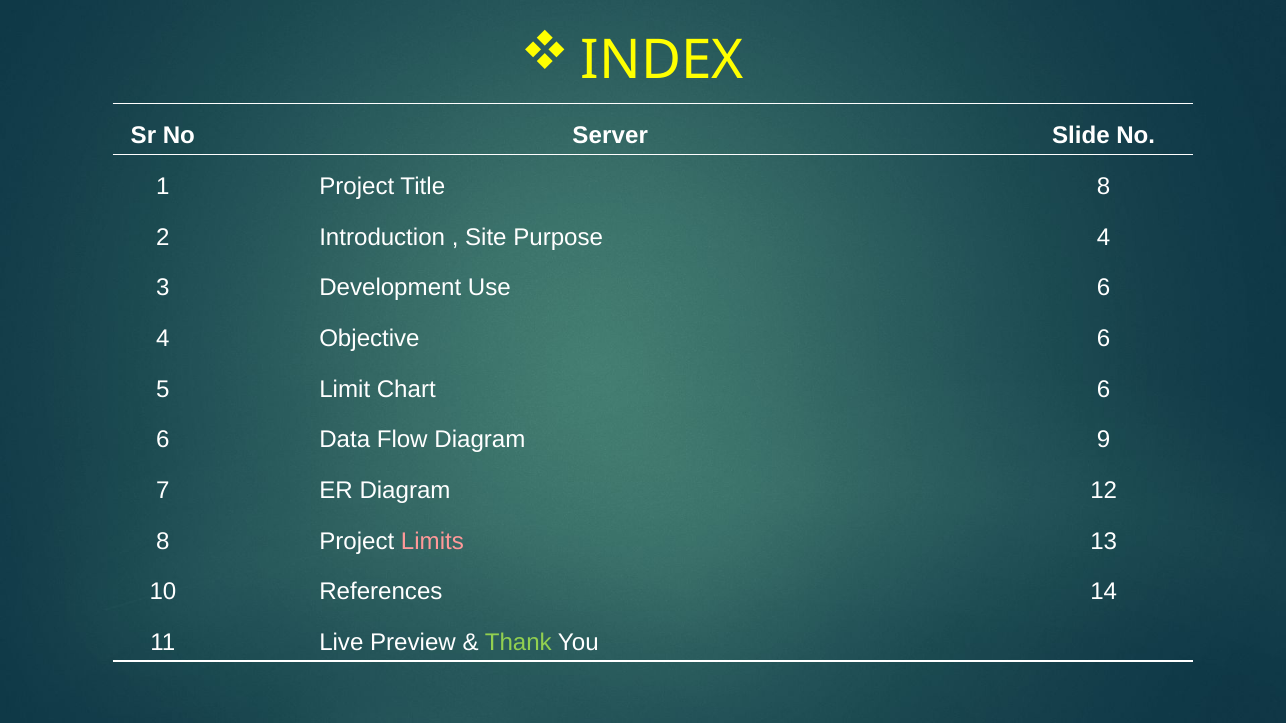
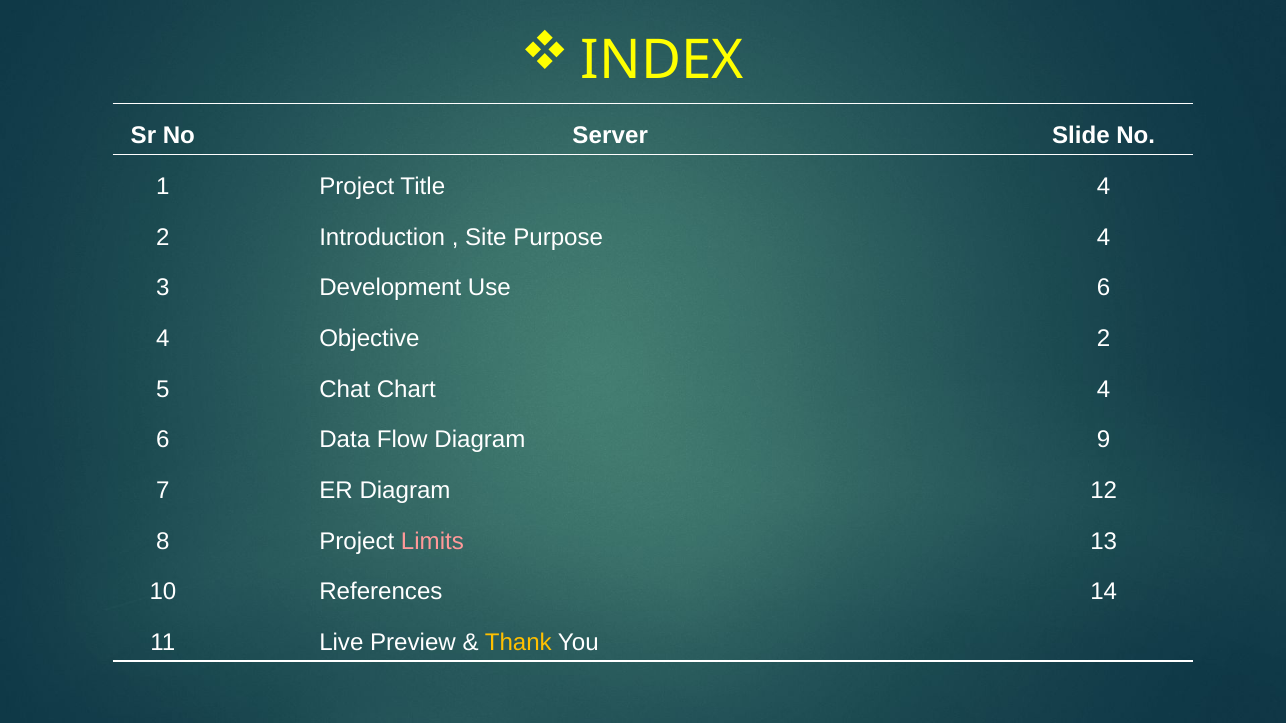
Title 8: 8 -> 4
Objective 6: 6 -> 2
Limit: Limit -> Chat
Chart 6: 6 -> 4
Thank colour: light green -> yellow
